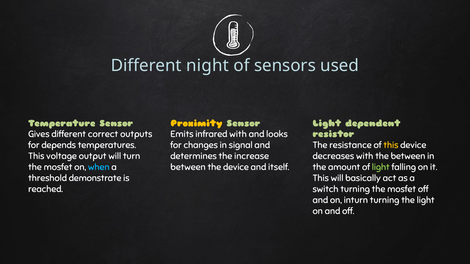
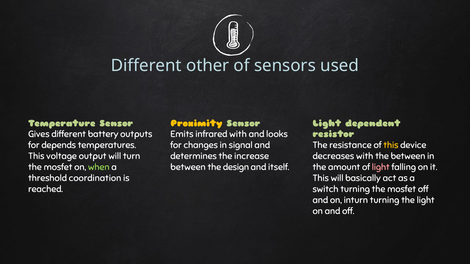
night: night -> other
correct: correct -> battery
when colour: light blue -> light green
the device: device -> design
light at (381, 167) colour: light green -> pink
demonstrate: demonstrate -> coordination
